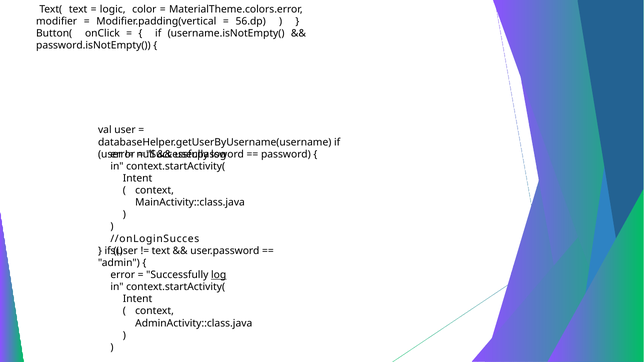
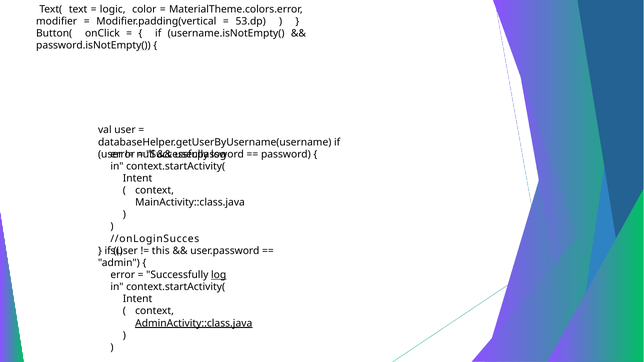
56.dp: 56.dp -> 53.dp
text at (161, 251): text -> this
AdminActivity::class.java underline: none -> present
